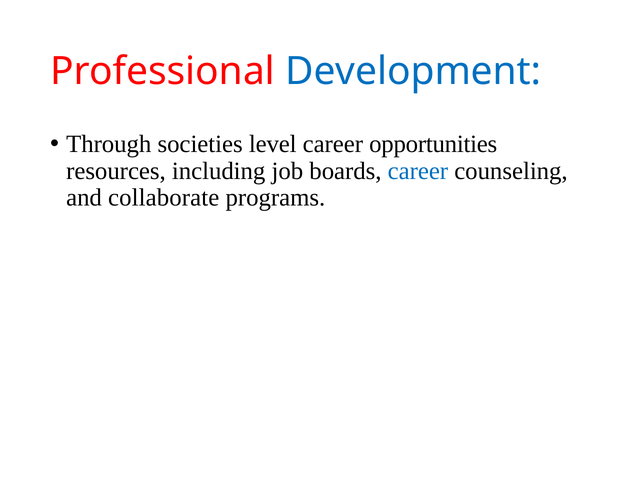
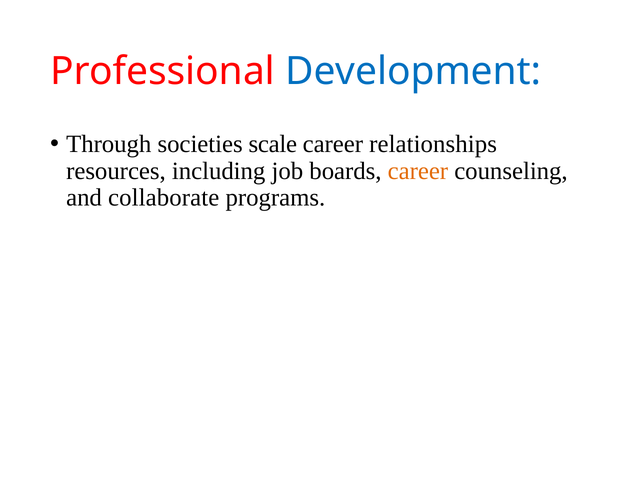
level: level -> scale
opportunities: opportunities -> relationships
career at (418, 171) colour: blue -> orange
